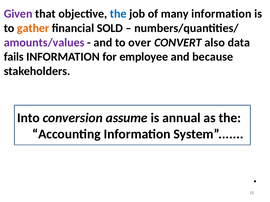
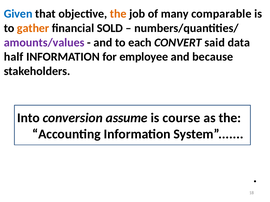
Given colour: purple -> blue
the at (118, 14) colour: blue -> orange
many information: information -> comparable
over: over -> each
also: also -> said
fails: fails -> half
annual: annual -> course
